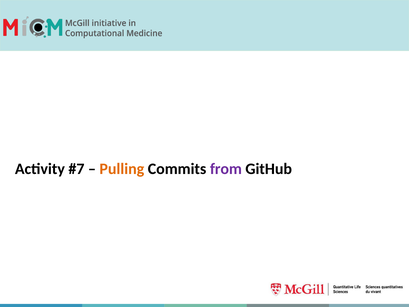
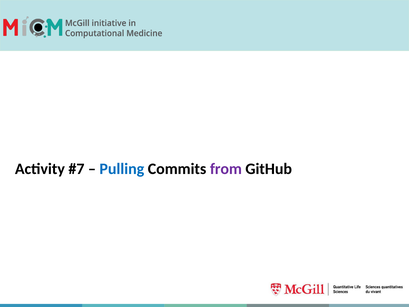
Pulling colour: orange -> blue
